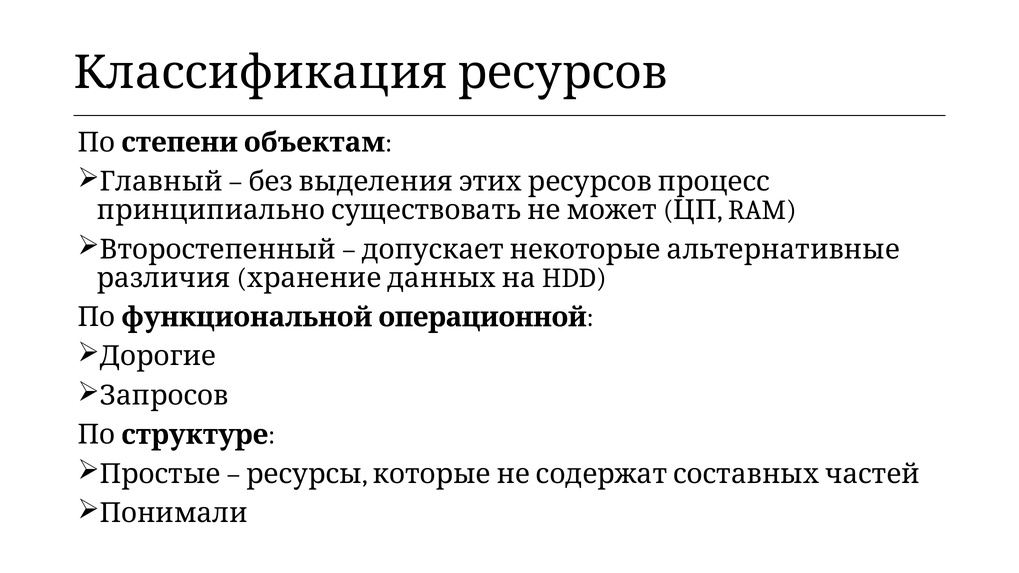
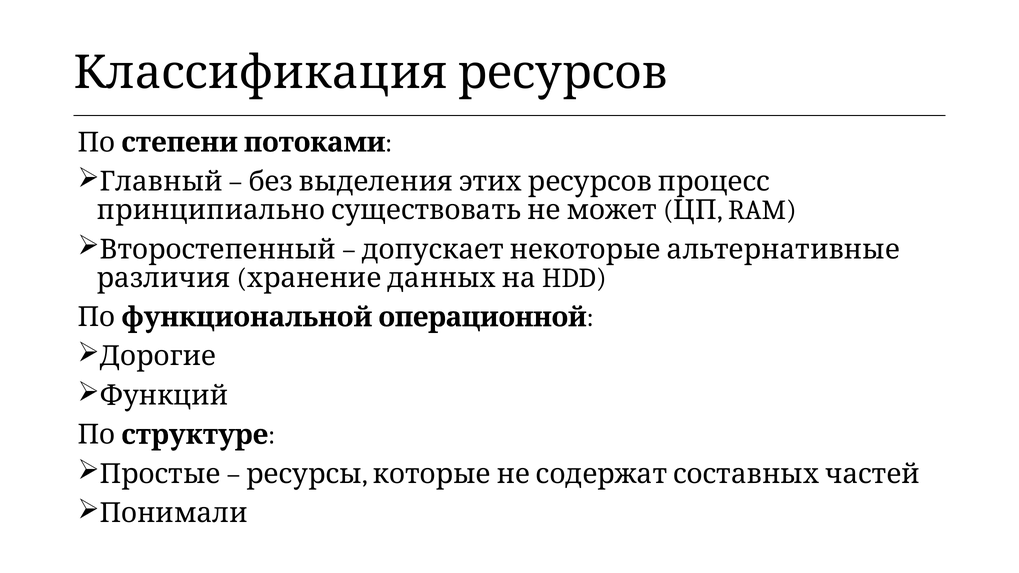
объектам: объектам -> потоками
Запросов: Запросов -> Функций
